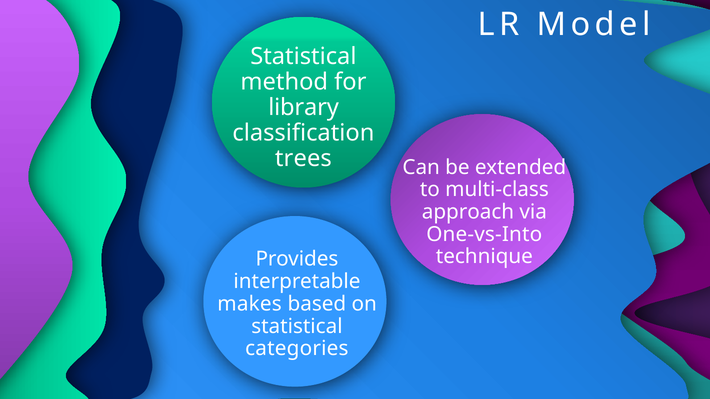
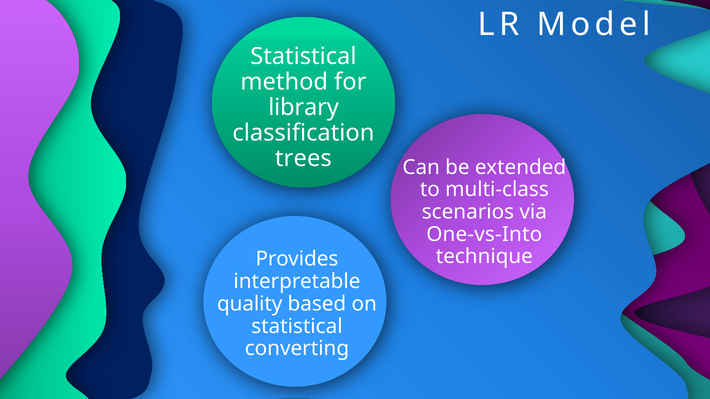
approach: approach -> scenarios
makes: makes -> quality
categories: categories -> converting
